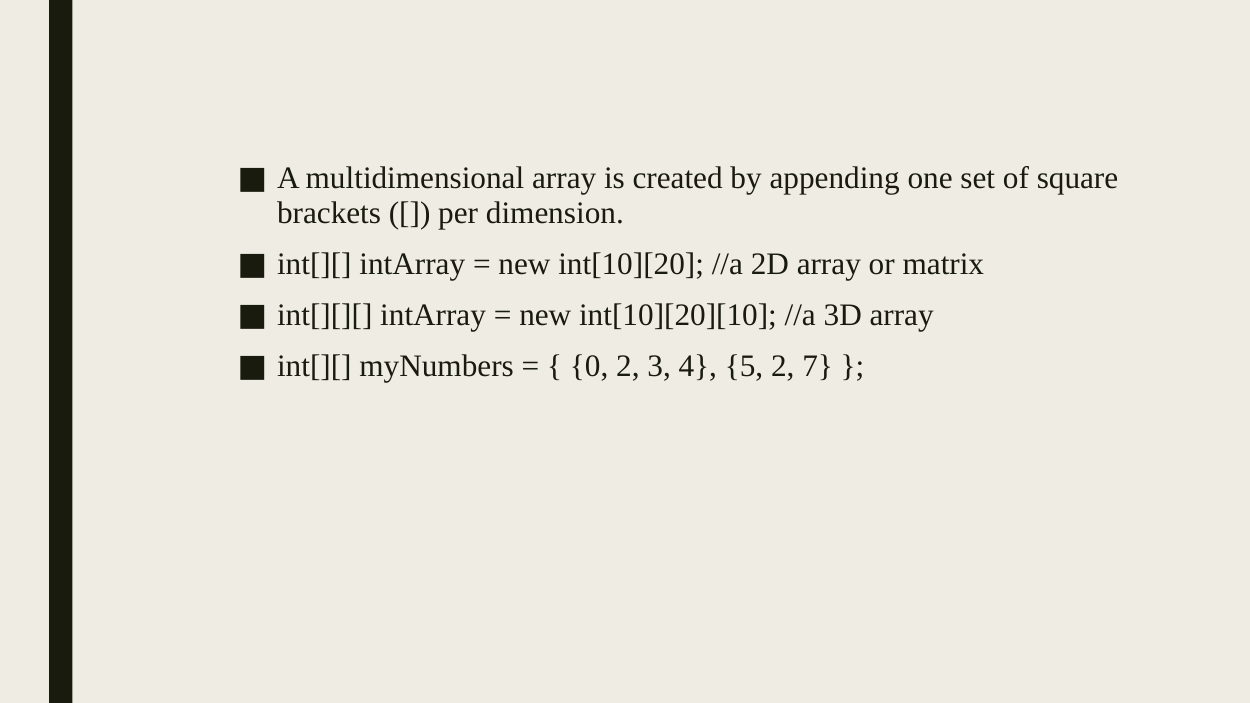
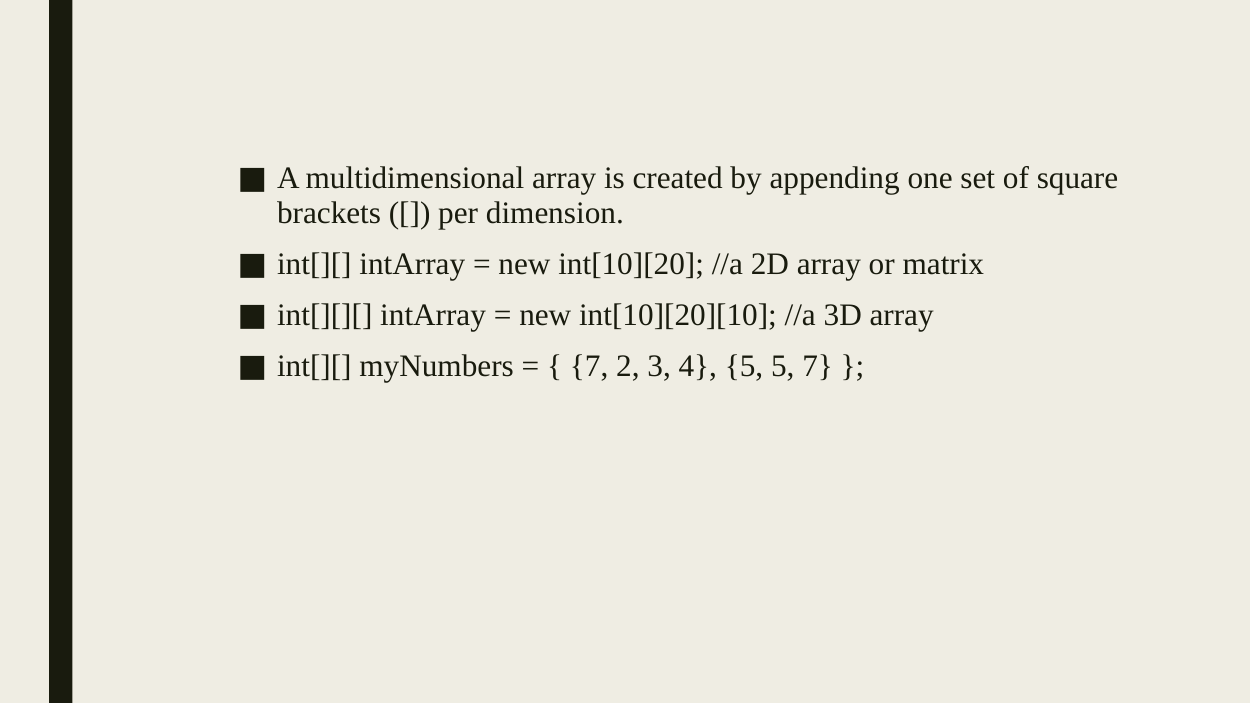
0 at (589, 366): 0 -> 7
5 2: 2 -> 5
